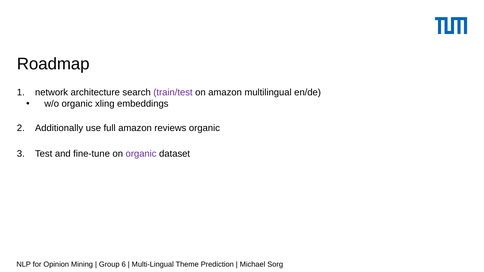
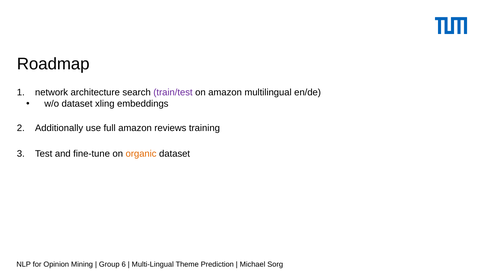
w/o organic: organic -> dataset
reviews organic: organic -> training
organic at (141, 154) colour: purple -> orange
